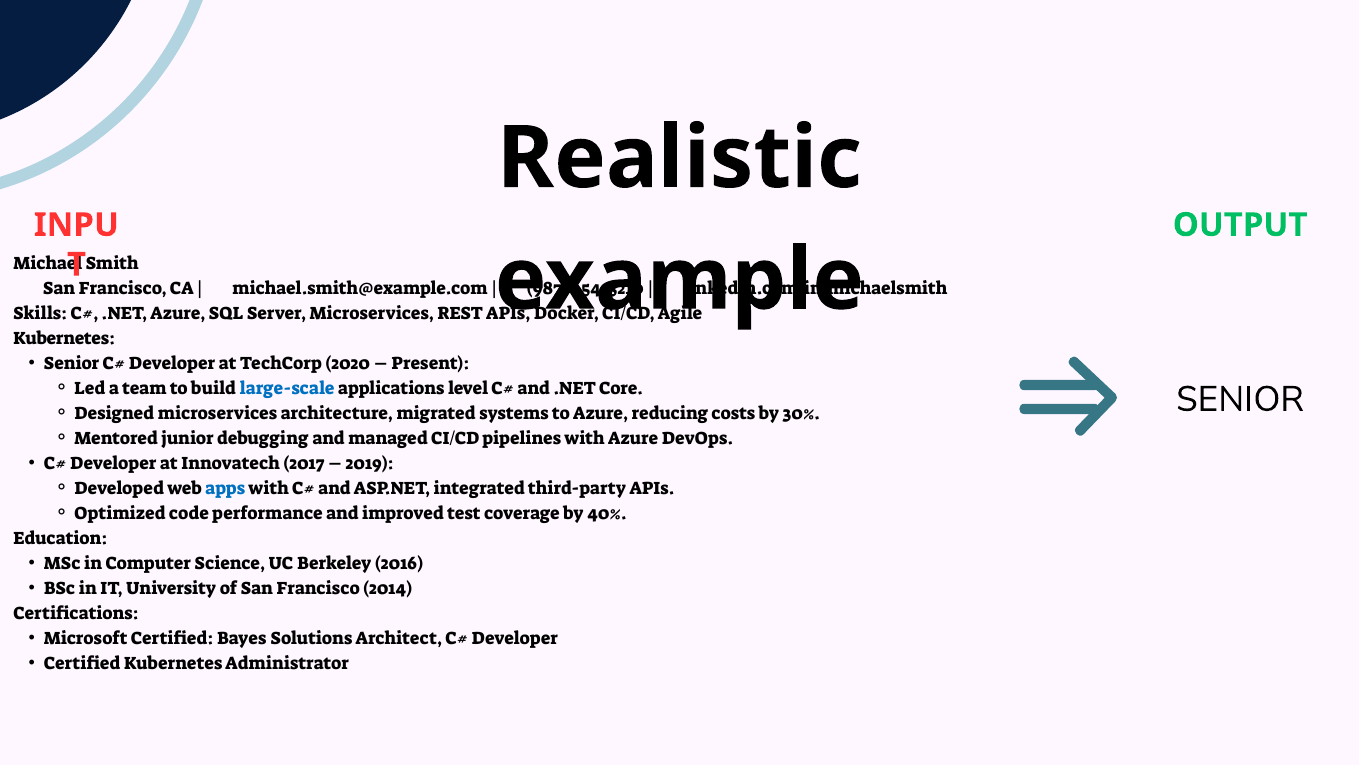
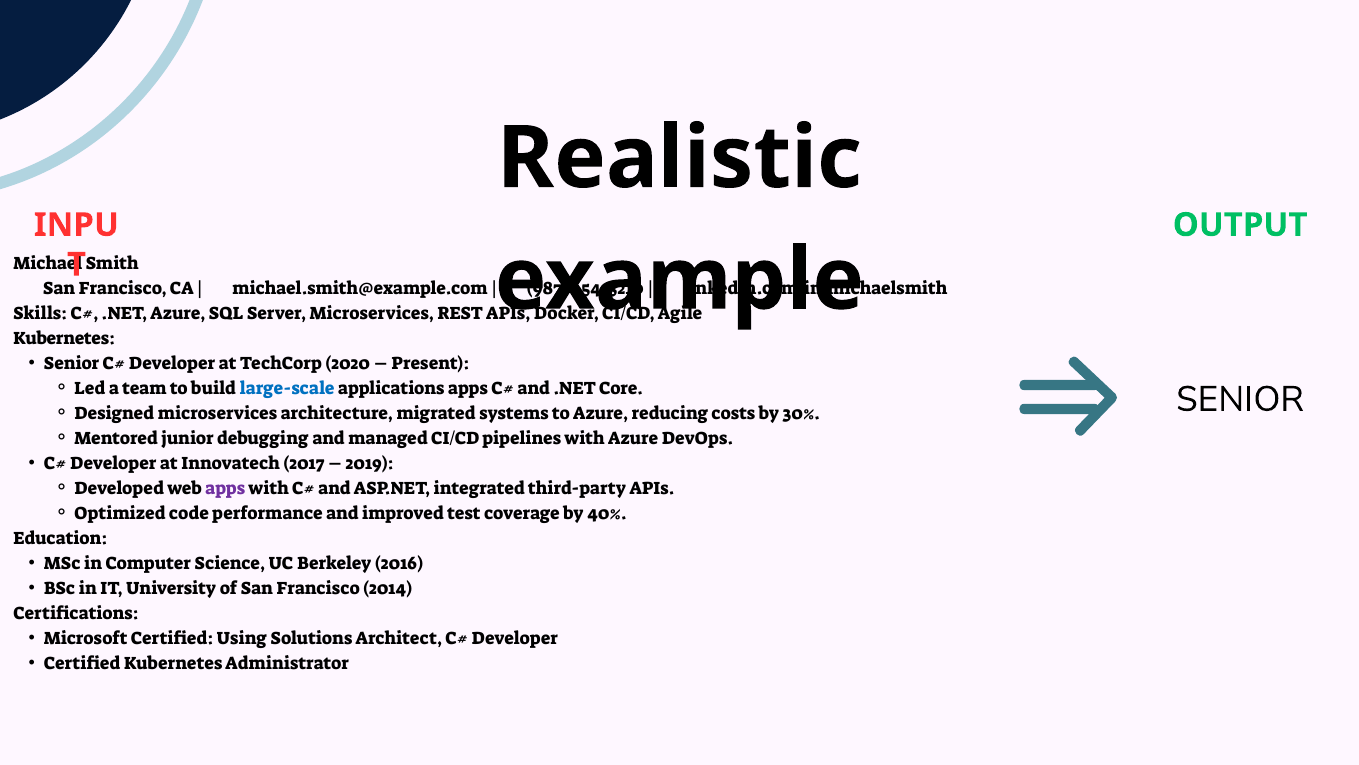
applications level: level -> apps
apps at (225, 488) colour: blue -> purple
Bayes: Bayes -> Using
